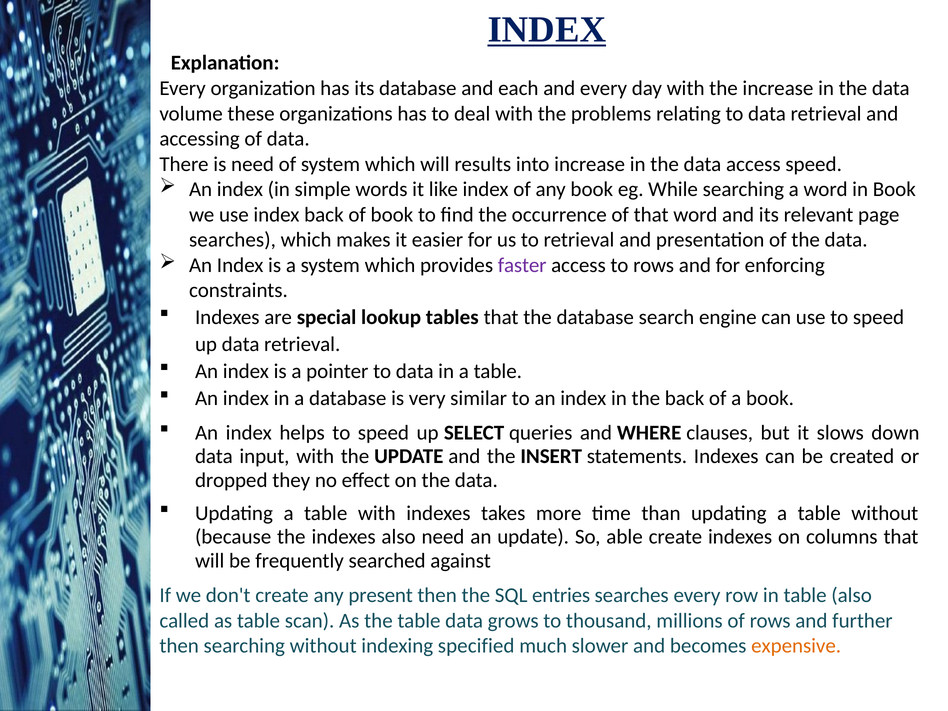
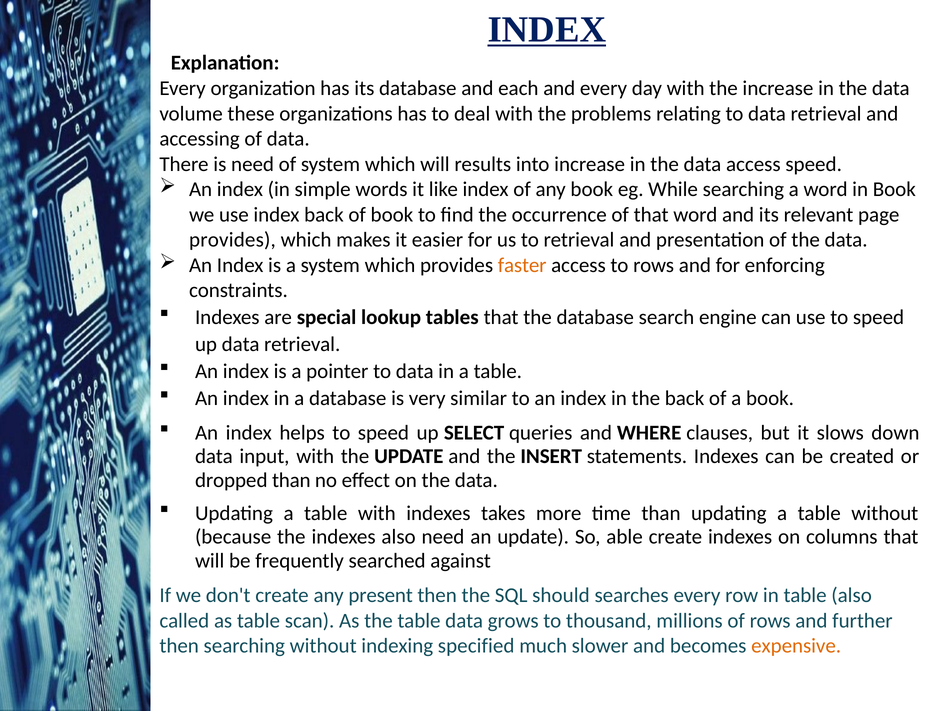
searches at (233, 240): searches -> provides
faster colour: purple -> orange
dropped they: they -> than
entries: entries -> should
